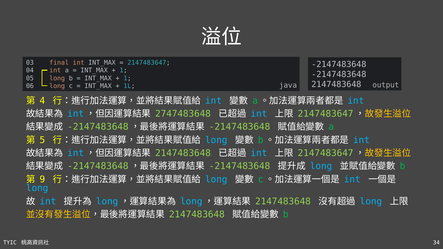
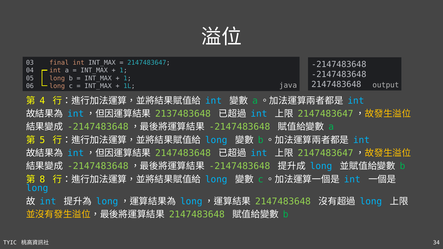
2747483648: 2747483648 -> 2137483648
9: 9 -> 8
